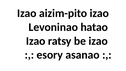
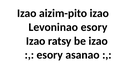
Levoninao hatao: hatao -> esory
